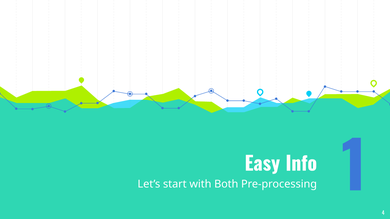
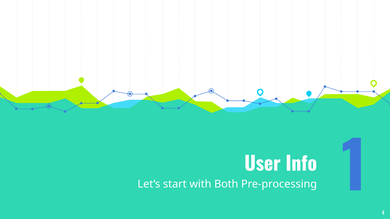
Easy: Easy -> User
